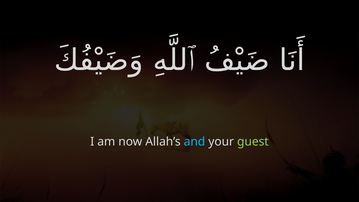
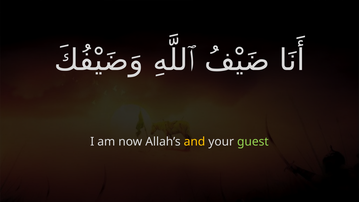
and colour: light blue -> yellow
